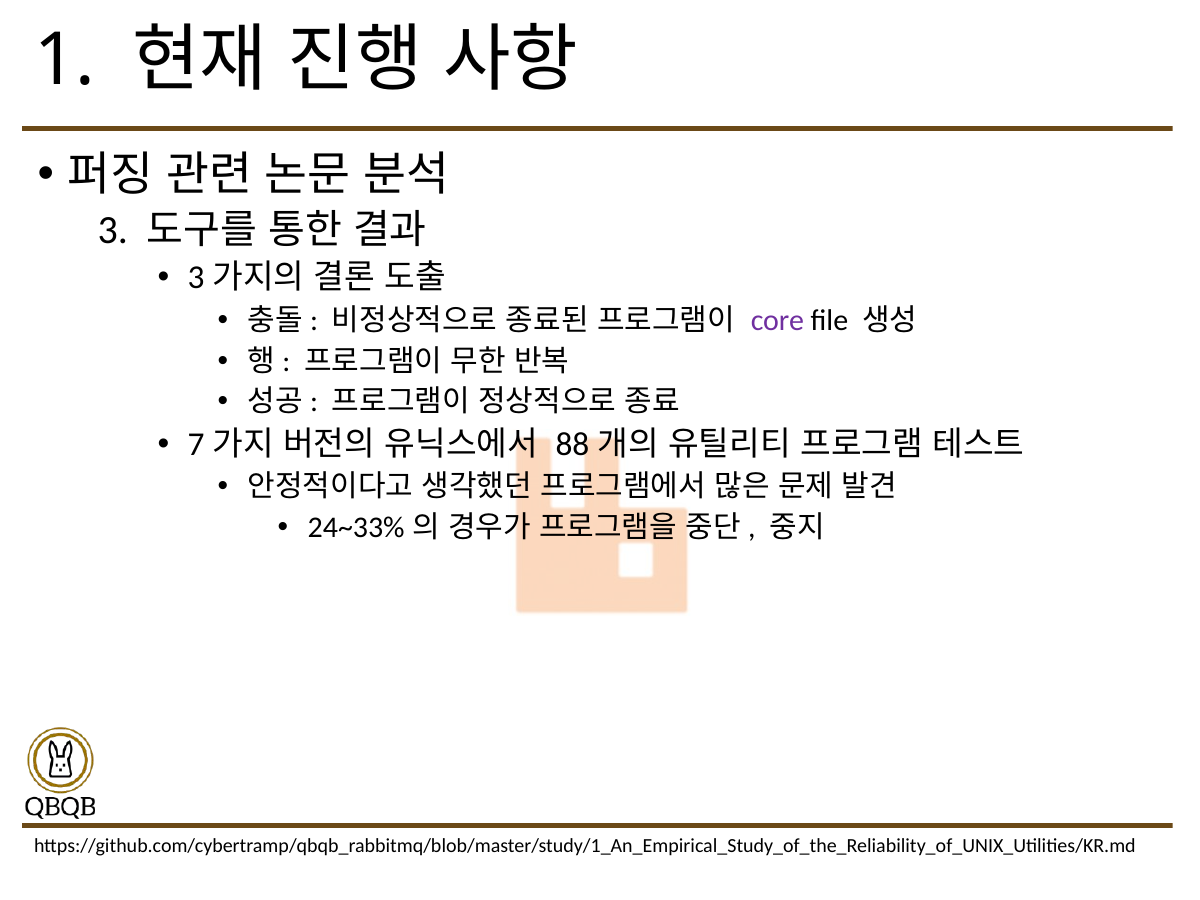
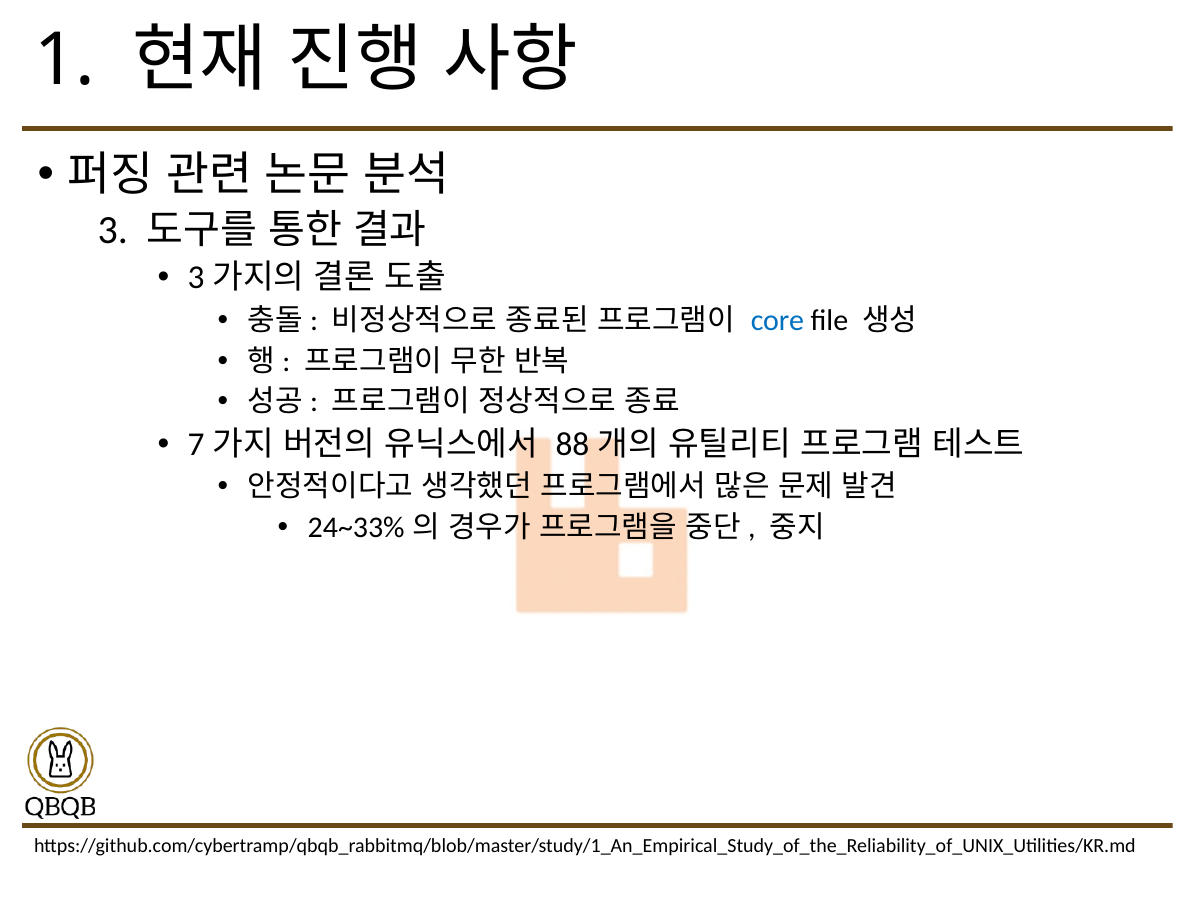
core colour: purple -> blue
